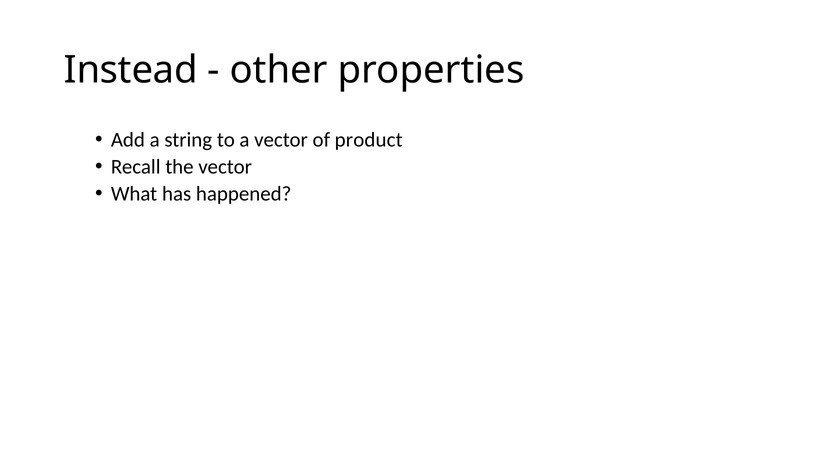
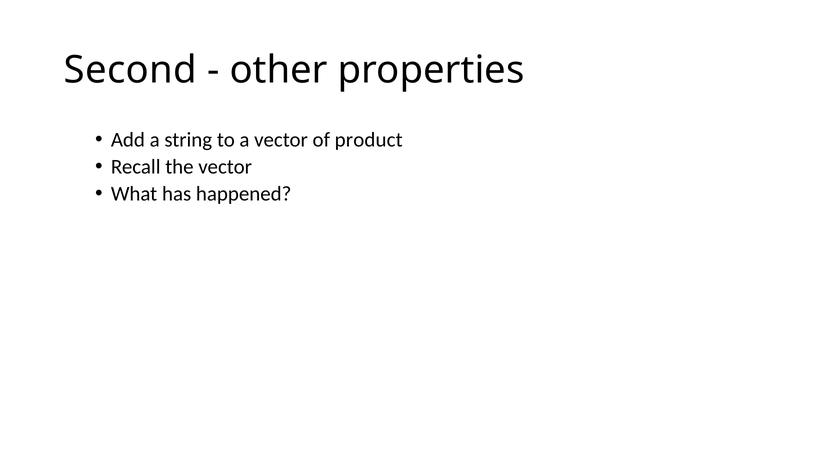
Instead: Instead -> Second
